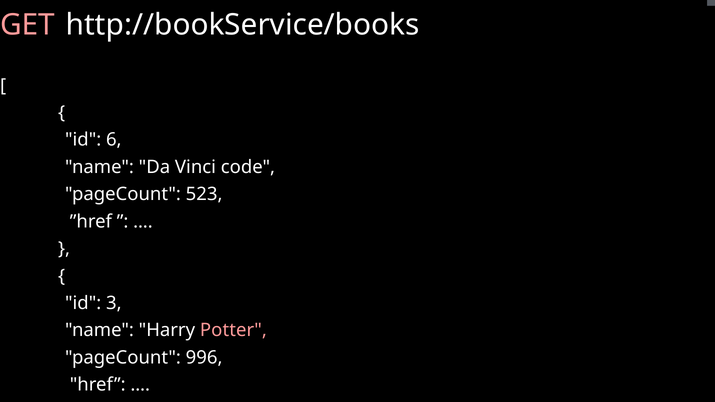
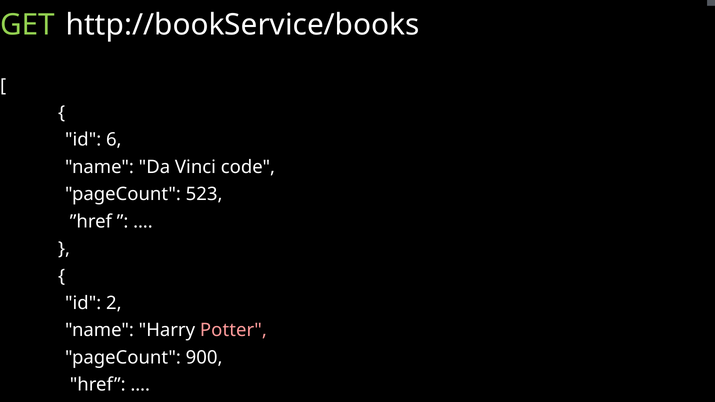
GET at (27, 25) colour: pink -> light green
3: 3 -> 2
996: 996 -> 900
